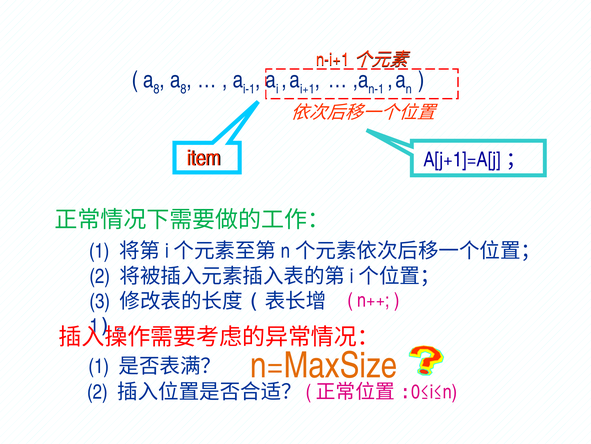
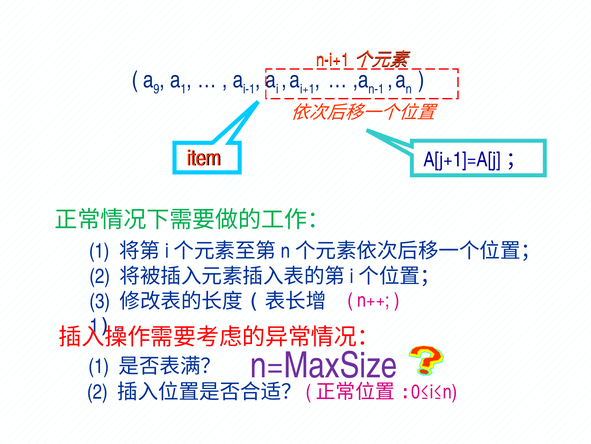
8 at (157, 89): 8 -> 9
8 at (183, 89): 8 -> 1
n=MaxSize colour: orange -> purple
